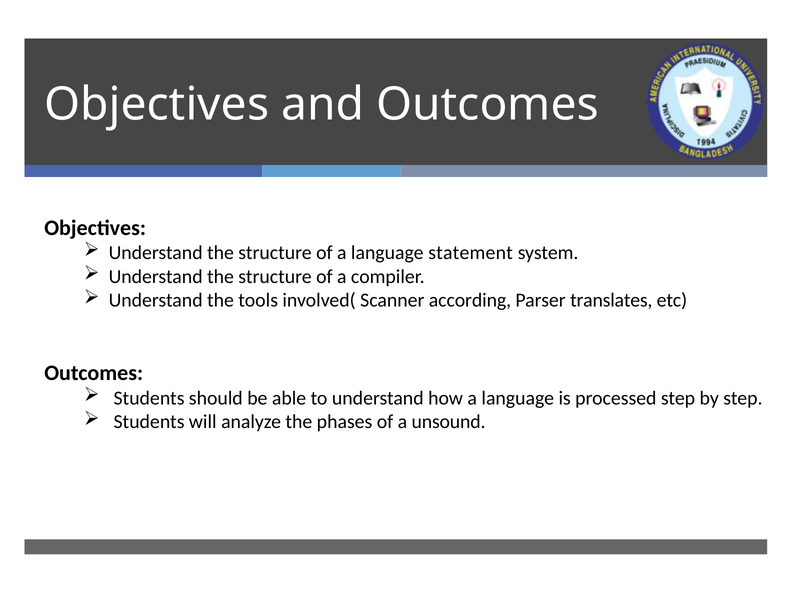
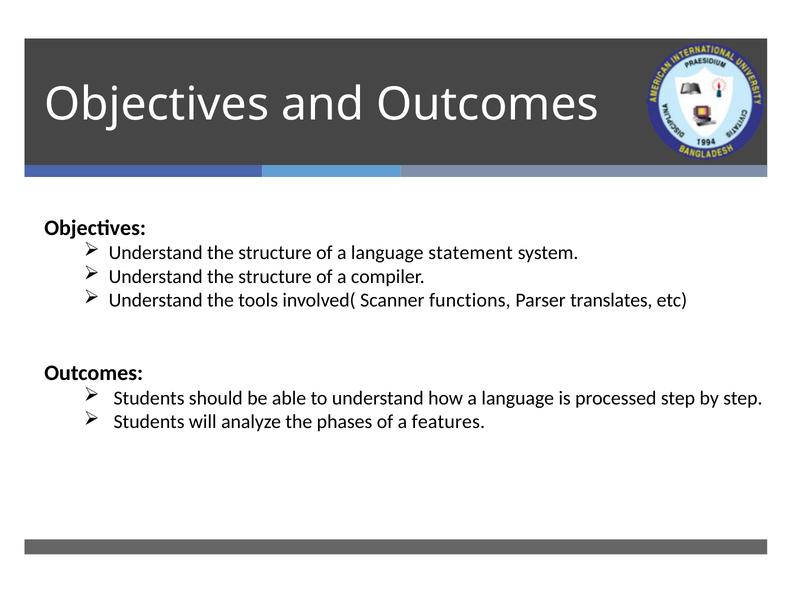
according: according -> functions
unsound: unsound -> features
